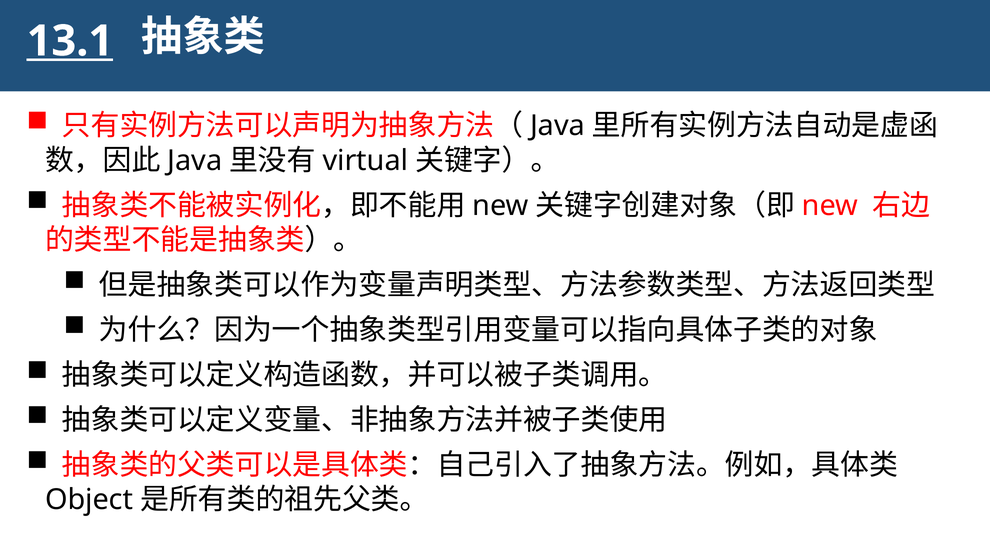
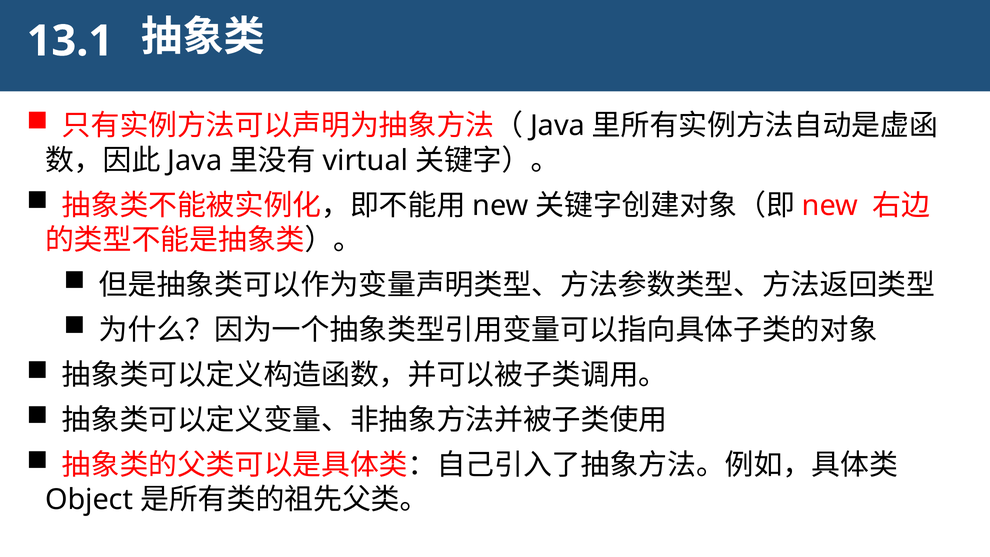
13.1 underline: present -> none
